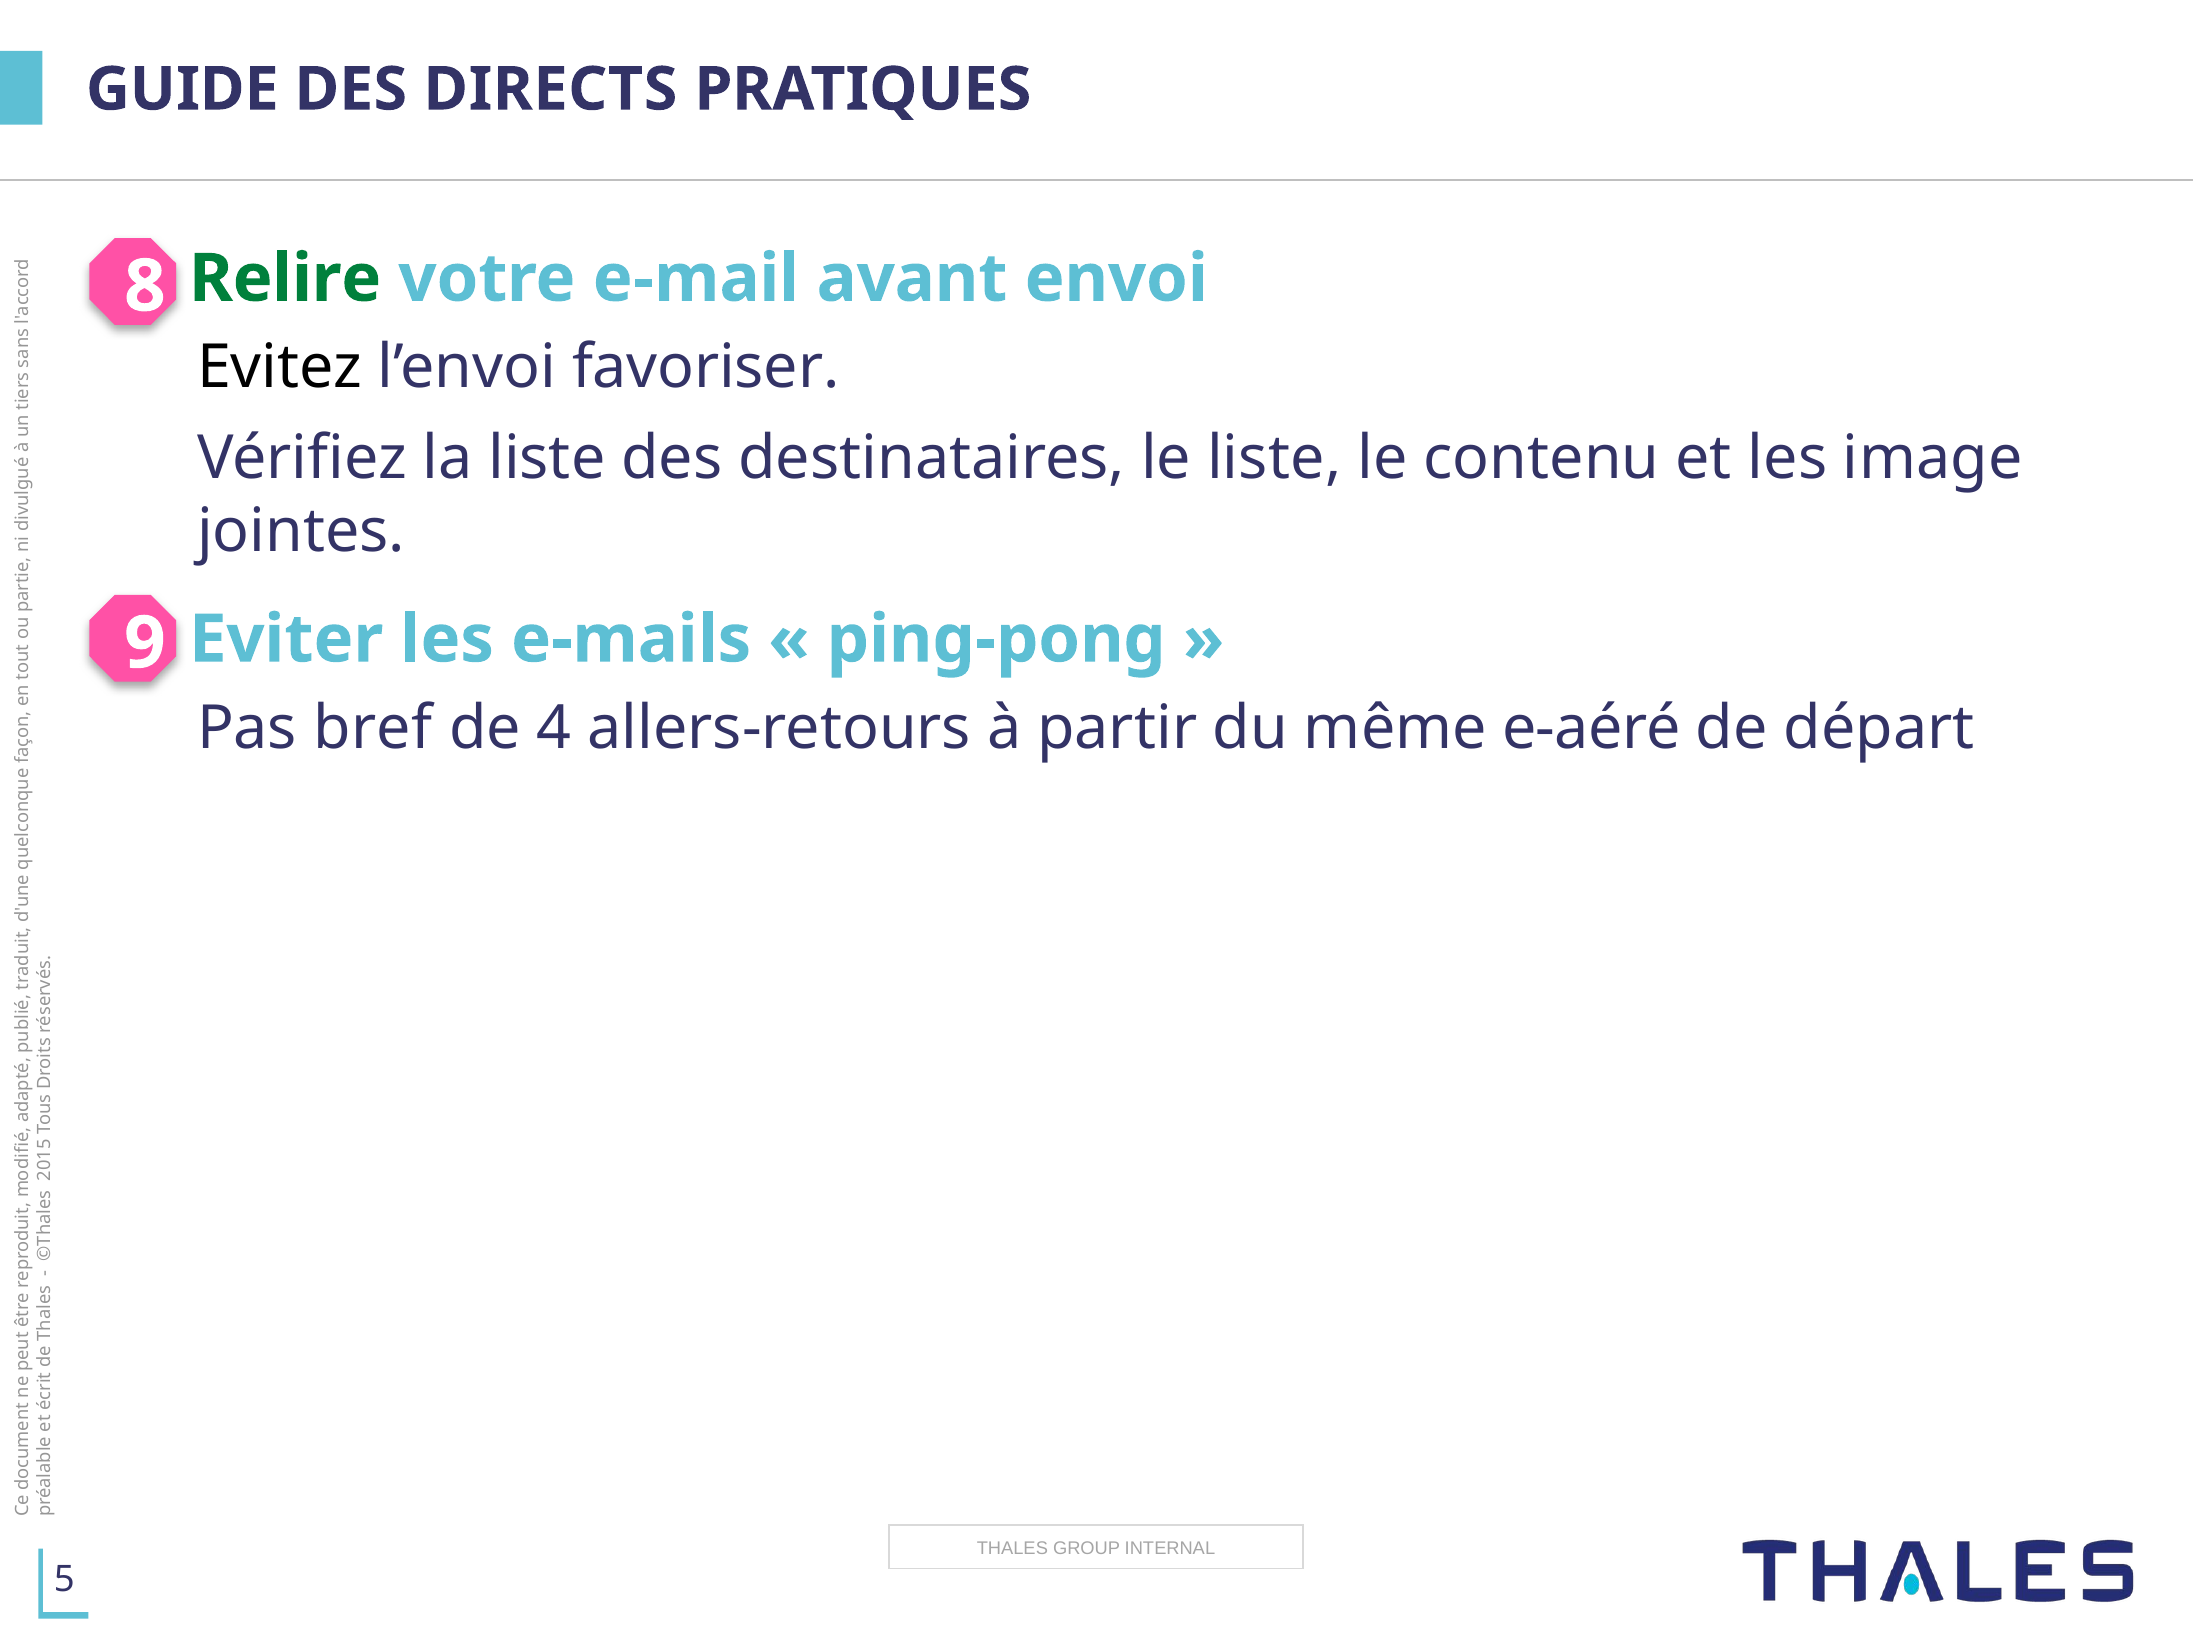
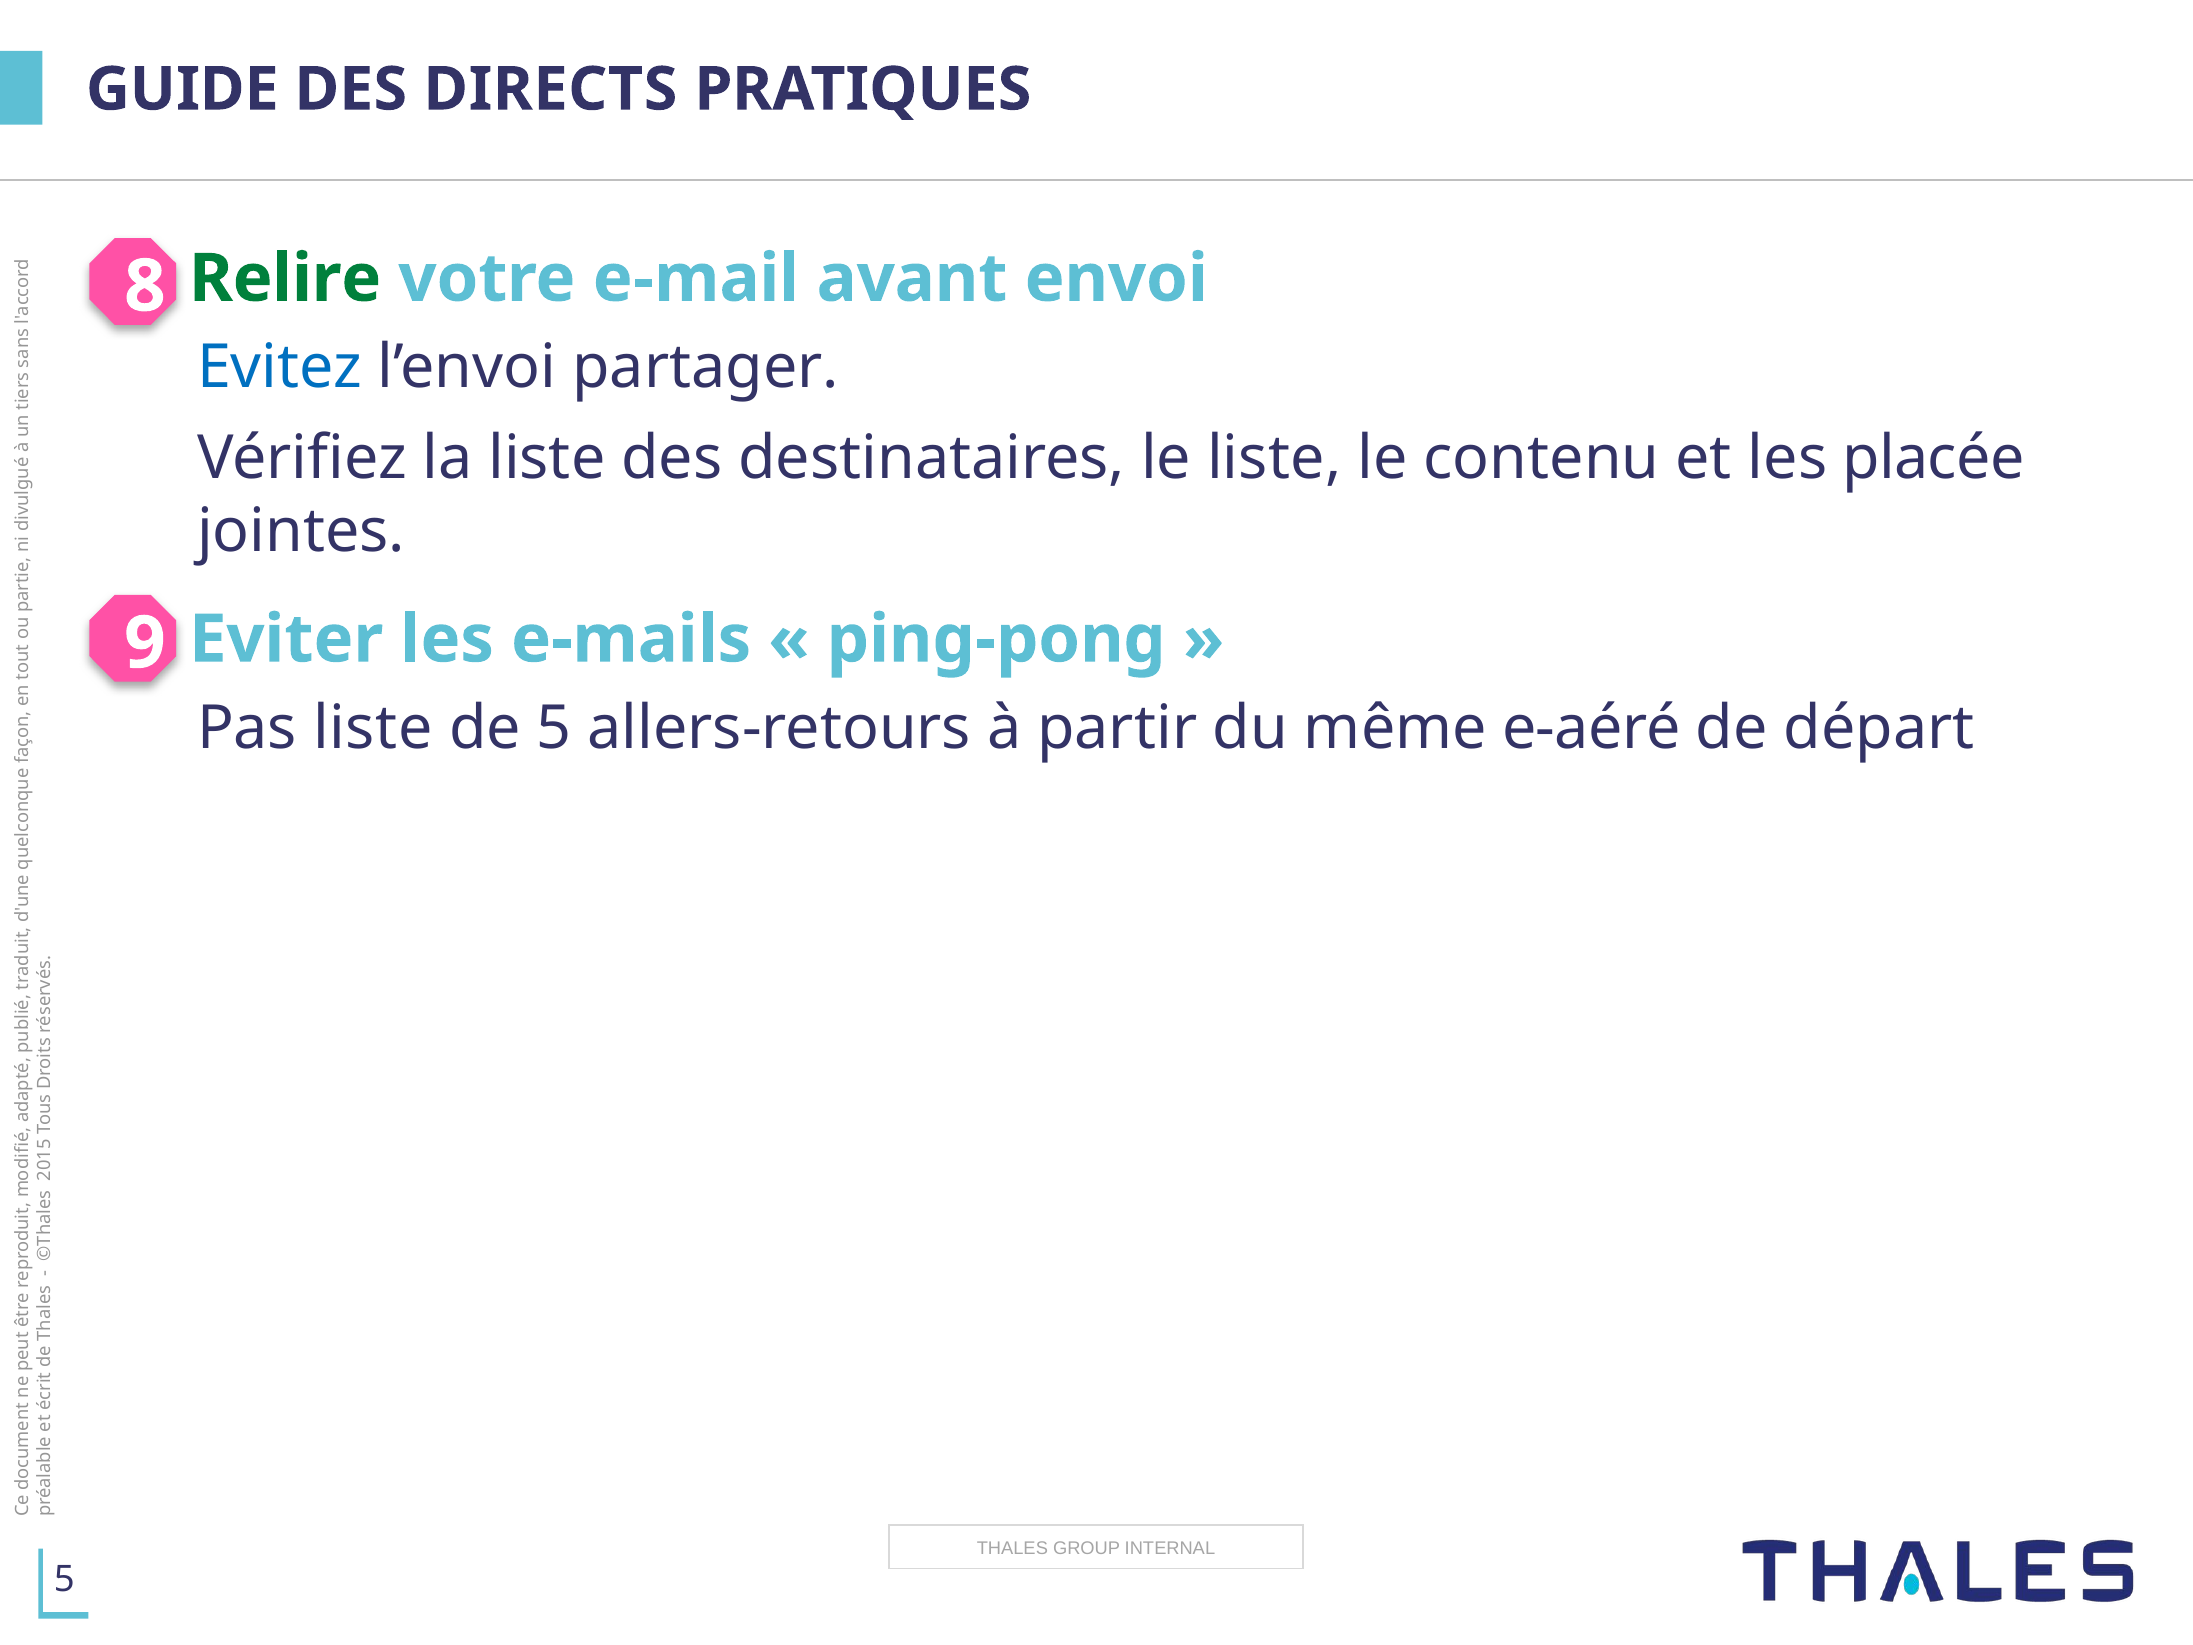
Evitez colour: black -> blue
favoriser: favoriser -> partager
image: image -> placée
Pas bref: bref -> liste
de 4: 4 -> 5
